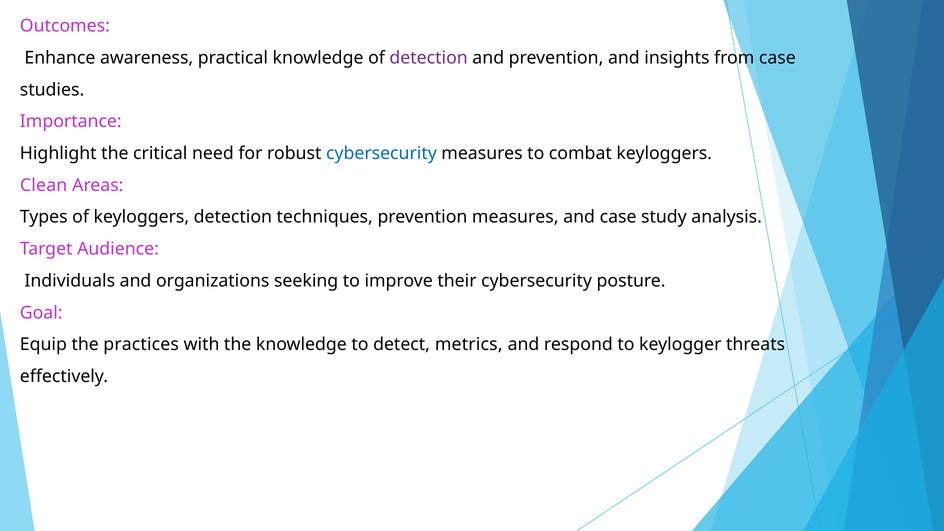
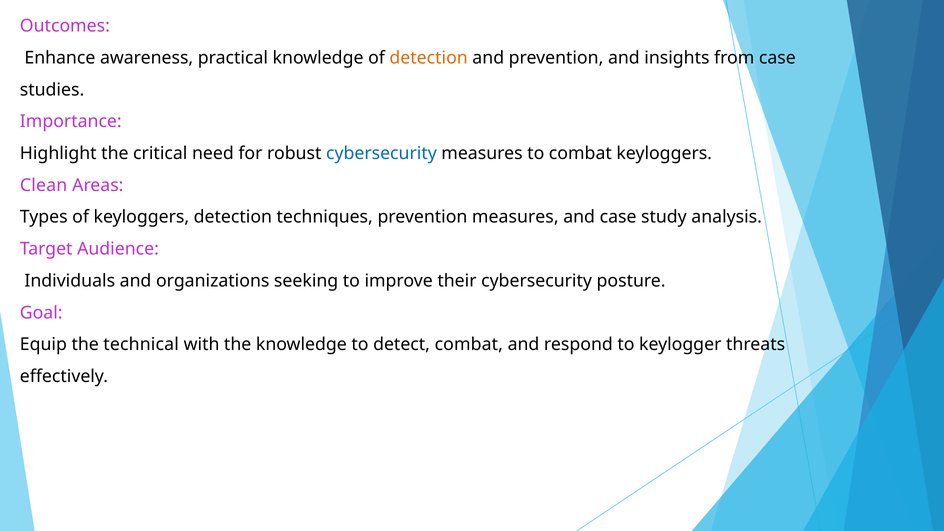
detection at (429, 58) colour: purple -> orange
practices: practices -> technical
detect metrics: metrics -> combat
